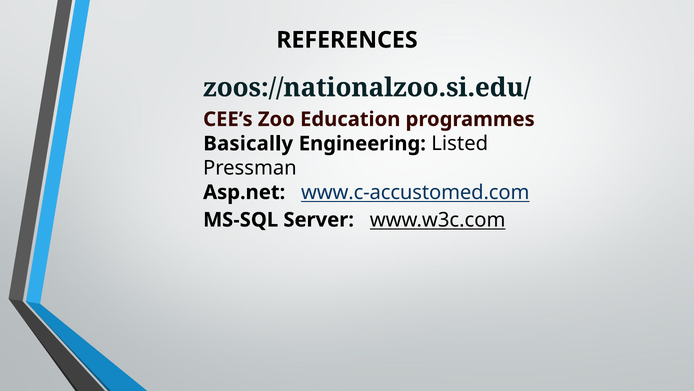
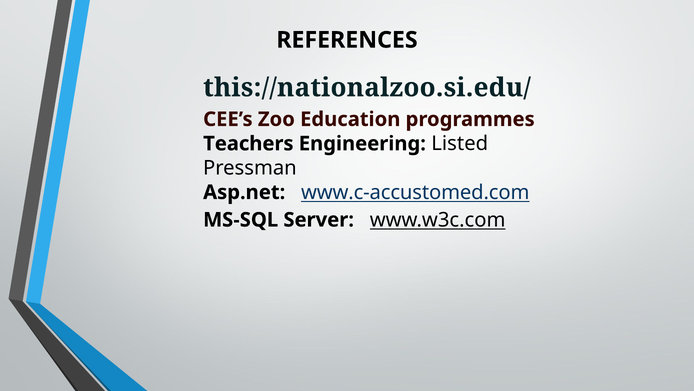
zoos://nationalzoo.si.edu/: zoos://nationalzoo.si.edu/ -> this://nationalzoo.si.edu/
Basically: Basically -> Teachers
